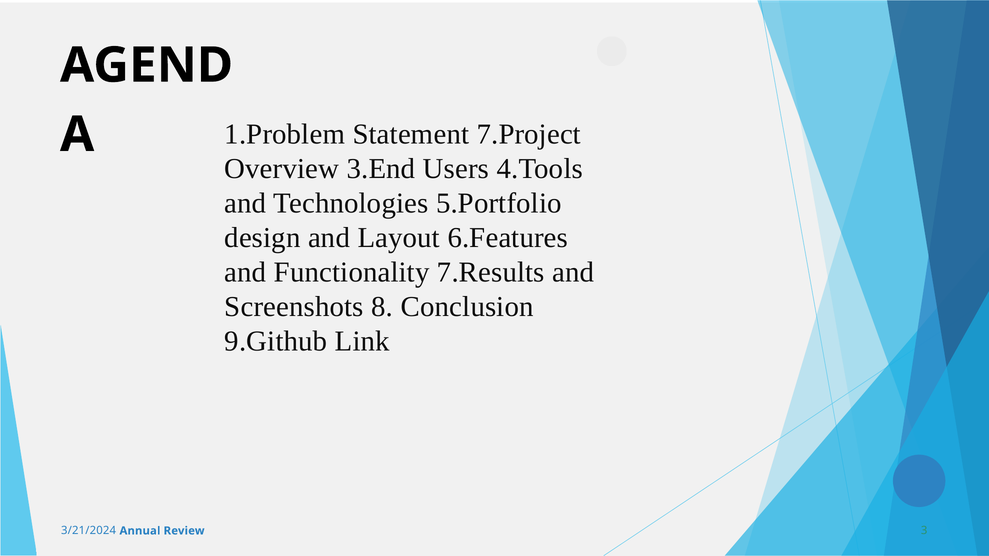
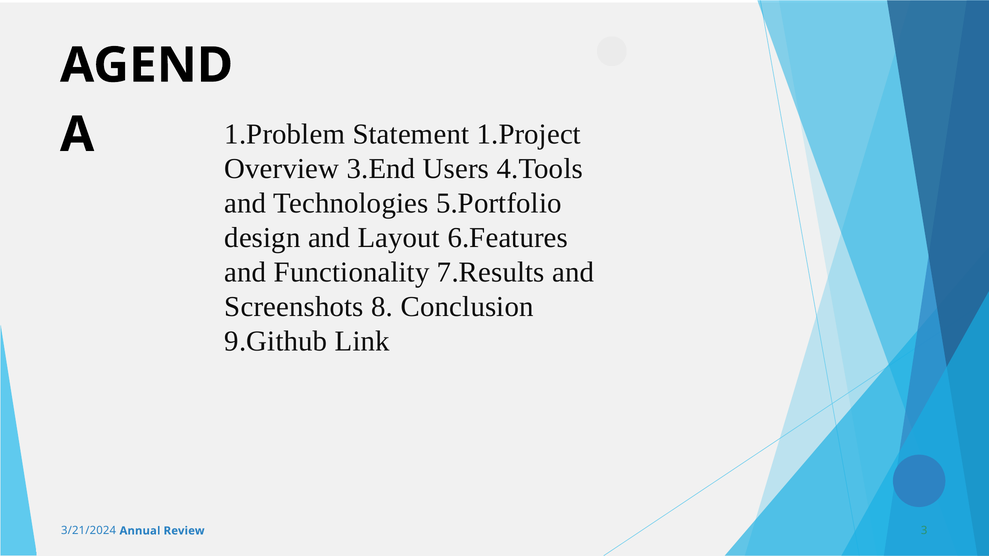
7.Project: 7.Project -> 1.Project
